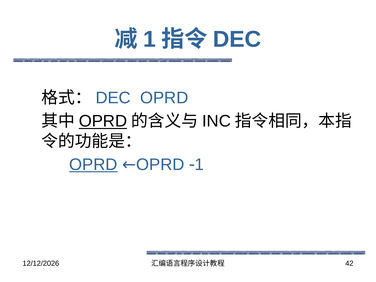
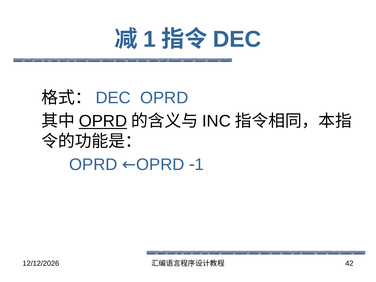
OPRD at (93, 165) underline: present -> none
